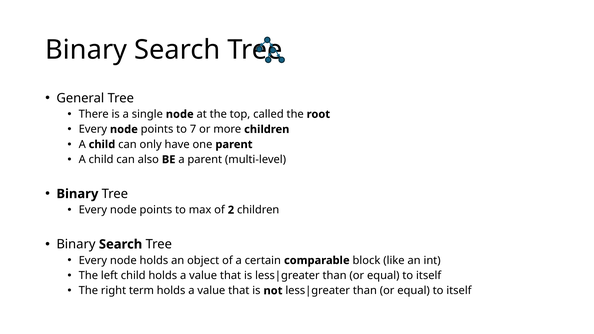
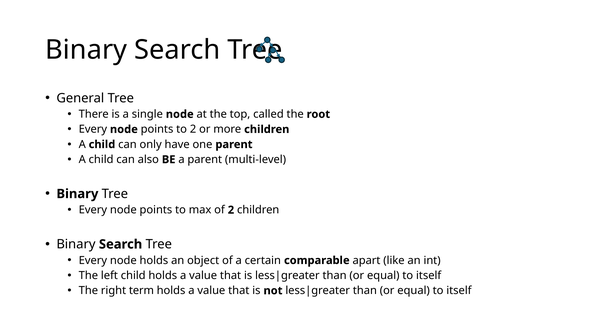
to 7: 7 -> 2
block: block -> apart
